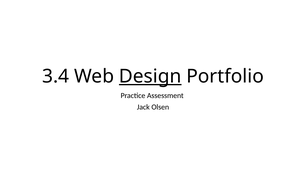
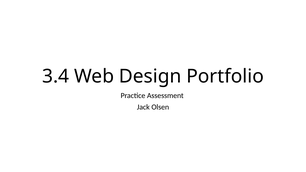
Design underline: present -> none
